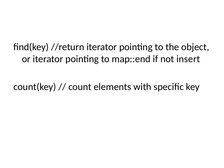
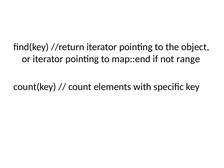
insert: insert -> range
